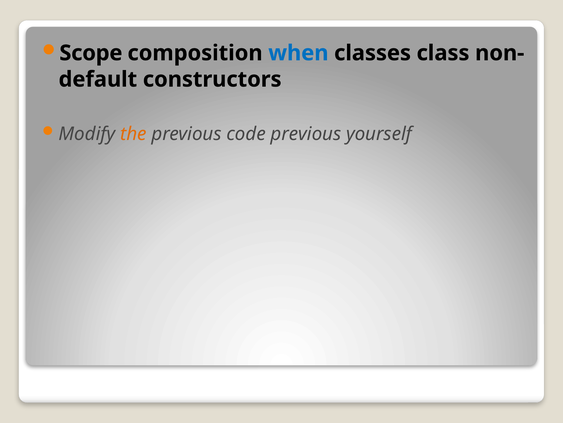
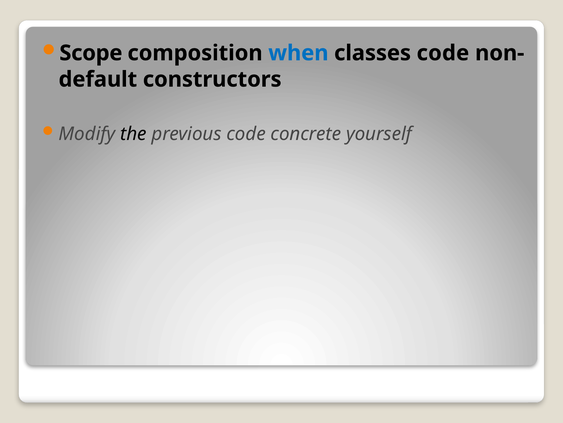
classes class: class -> code
the colour: orange -> black
code previous: previous -> concrete
